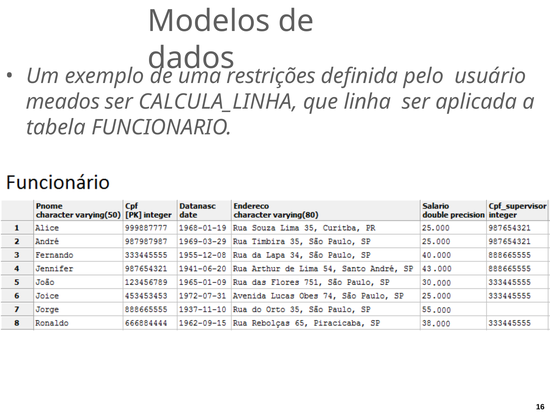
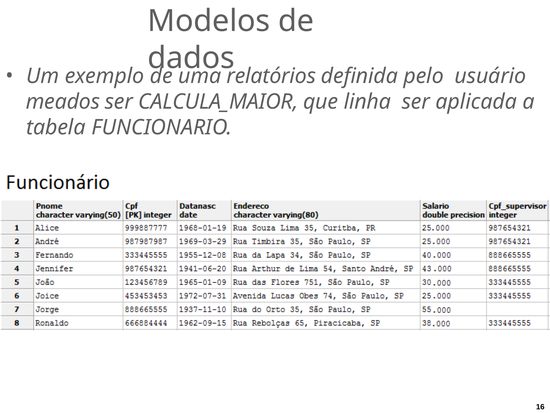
restrições: restrições -> relatórios
CALCULA_LINHA: CALCULA_LINHA -> CALCULA_MAIOR
